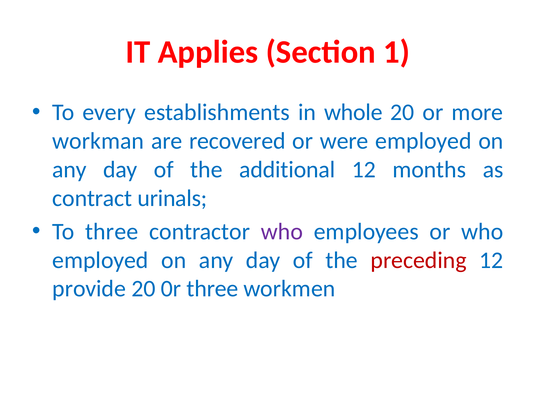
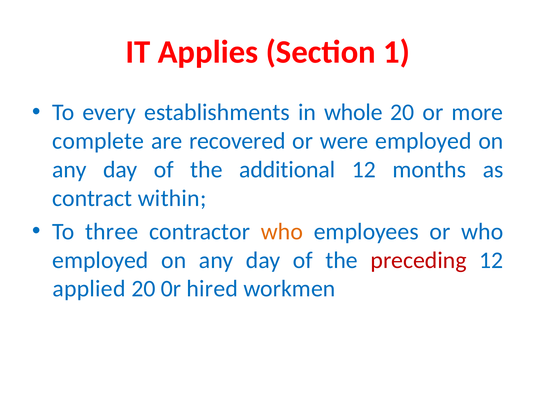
workman: workman -> complete
urinals: urinals -> within
who at (282, 232) colour: purple -> orange
provide: provide -> applied
0r three: three -> hired
